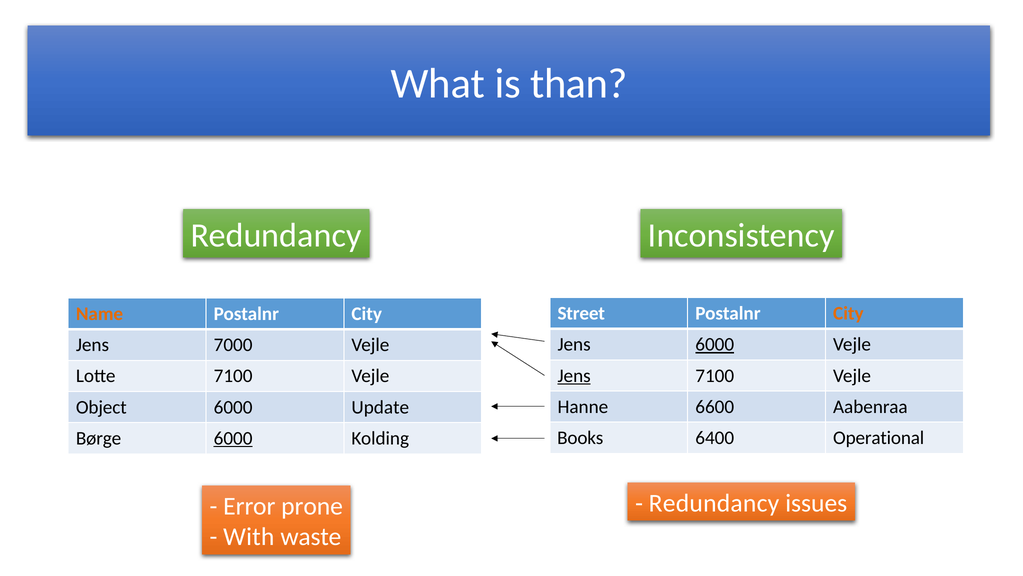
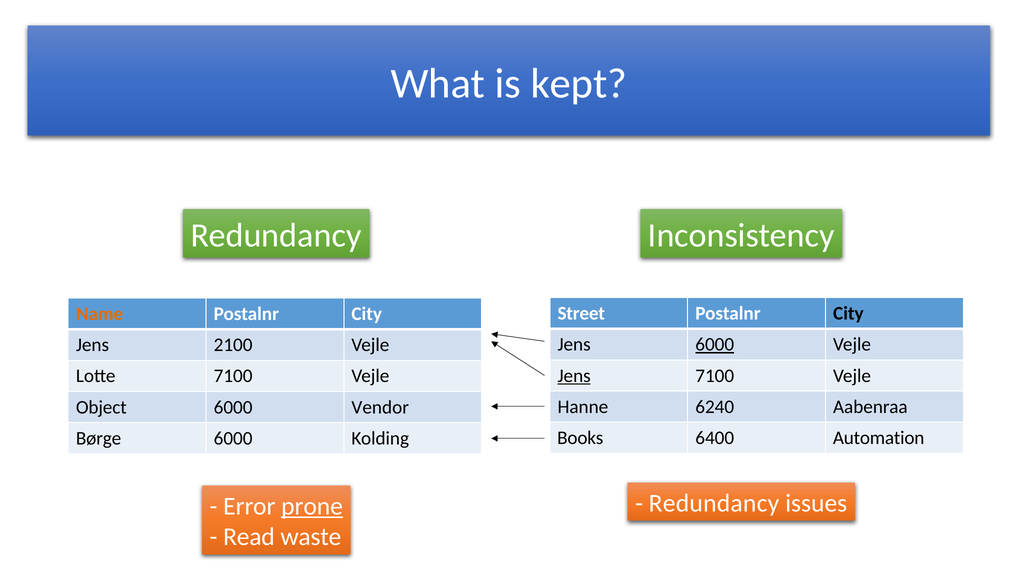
than: than -> kept
City at (848, 313) colour: orange -> black
7000: 7000 -> 2100
6600: 6600 -> 6240
Update: Update -> Vendor
Operational: Operational -> Automation
6000 at (233, 438) underline: present -> none
prone underline: none -> present
With: With -> Read
